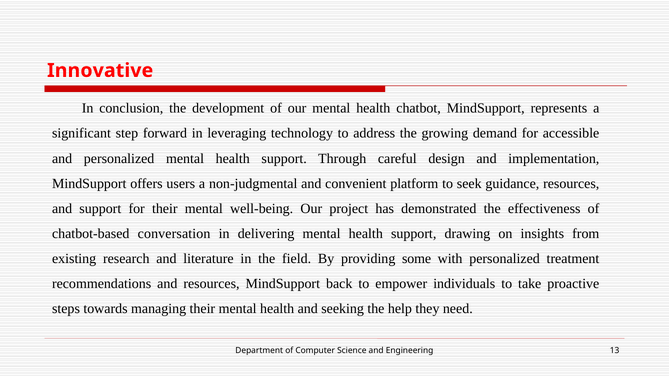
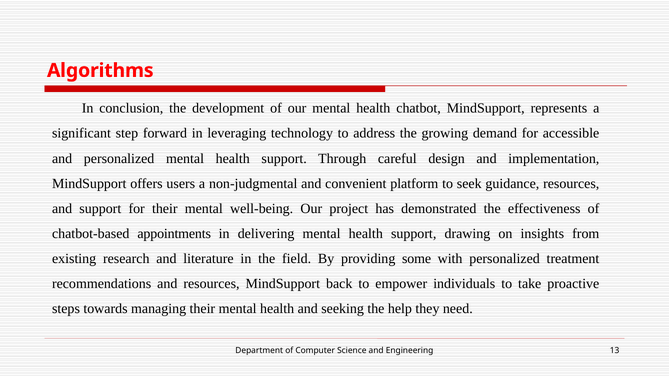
Innovative: Innovative -> Algorithms
conversation: conversation -> appointments
